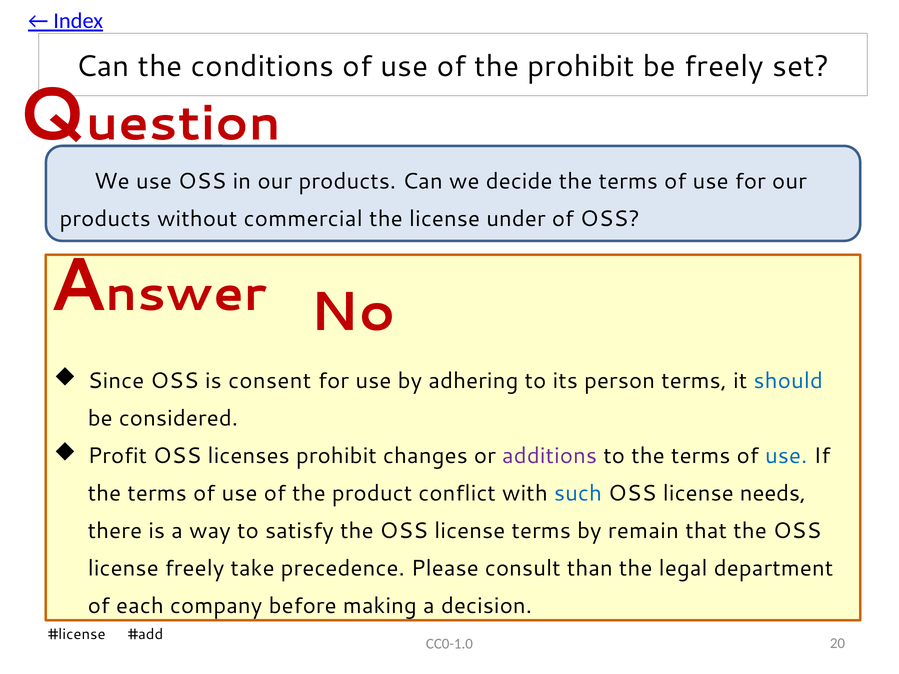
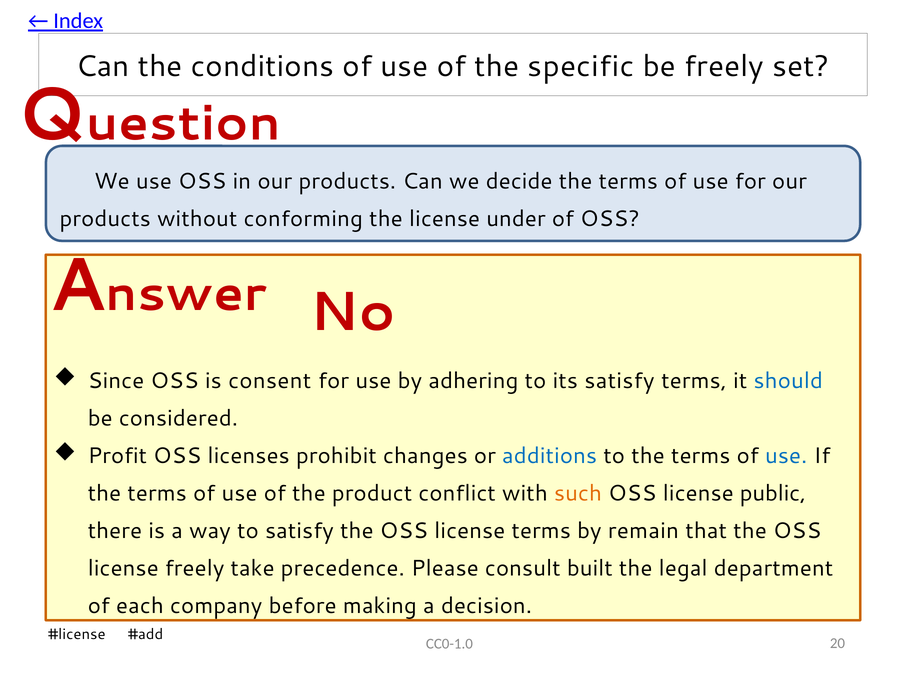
the prohibit: prohibit -> specific
commercial: commercial -> conforming
its person: person -> satisfy
additions colour: purple -> blue
such colour: blue -> orange
needs: needs -> public
than: than -> built
